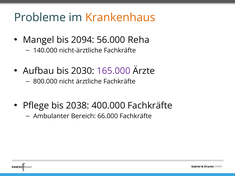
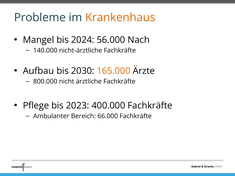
2094: 2094 -> 2024
Reha: Reha -> Nach
165.000 colour: purple -> orange
2038: 2038 -> 2023
